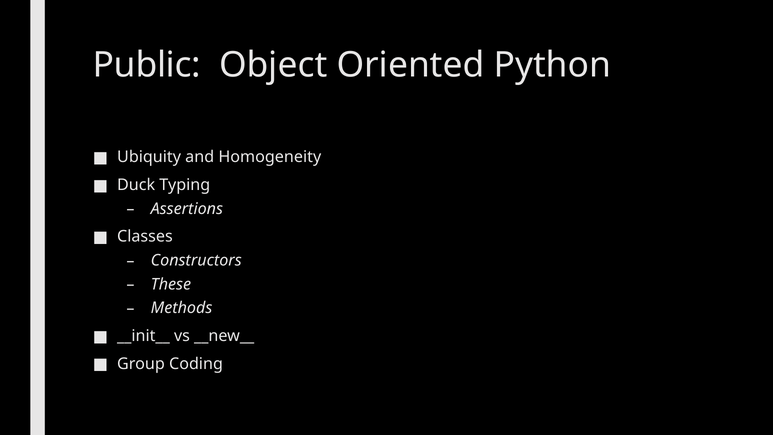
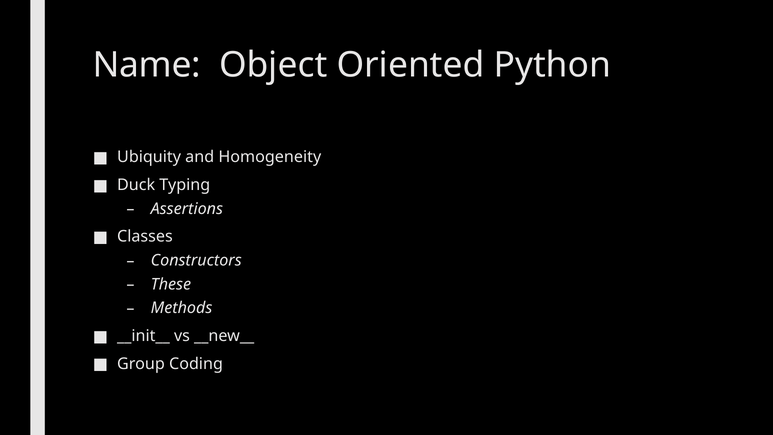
Public: Public -> Name
